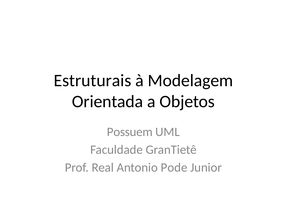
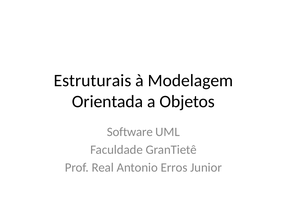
Possuem: Possuem -> Software
Pode: Pode -> Erros
